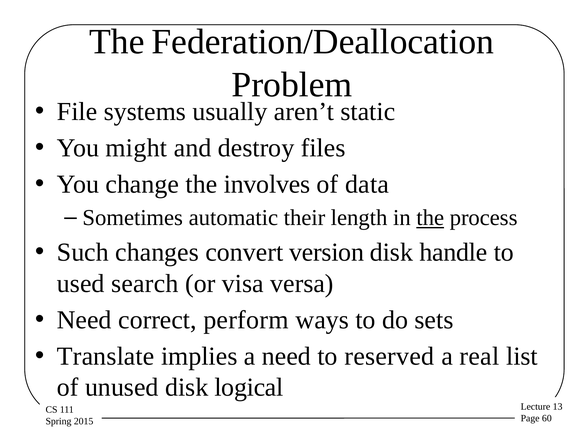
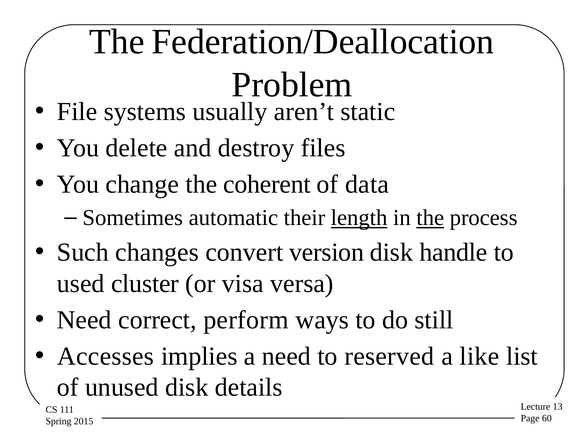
might: might -> delete
involves: involves -> coherent
length underline: none -> present
search: search -> cluster
sets: sets -> still
Translate: Translate -> Accesses
real: real -> like
logical: logical -> details
